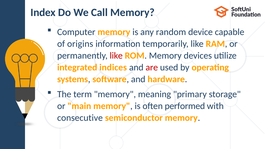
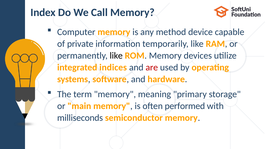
random: random -> method
origins: origins -> private
like at (116, 56) colour: red -> black
consecutive: consecutive -> milliseconds
